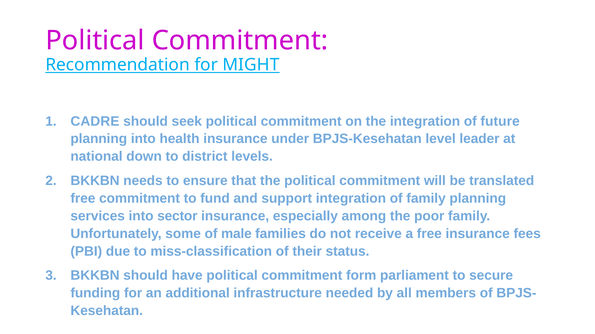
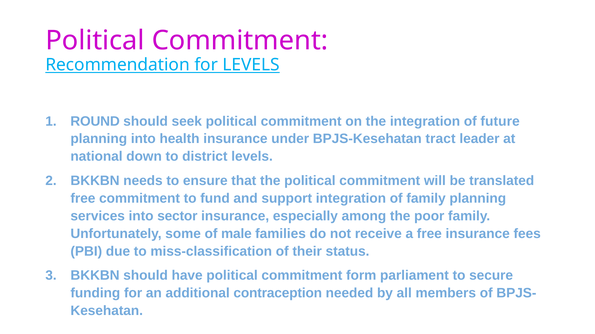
for MIGHT: MIGHT -> LEVELS
CADRE: CADRE -> ROUND
level: level -> tract
infrastructure: infrastructure -> contraception
